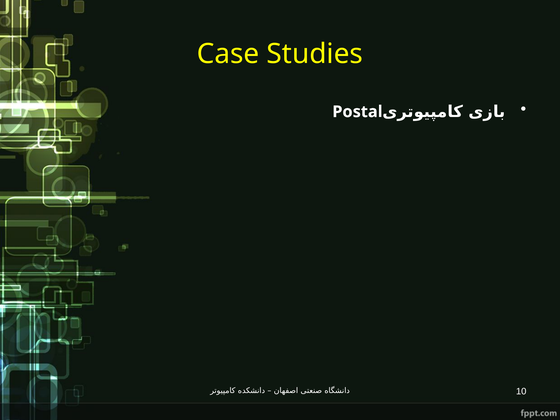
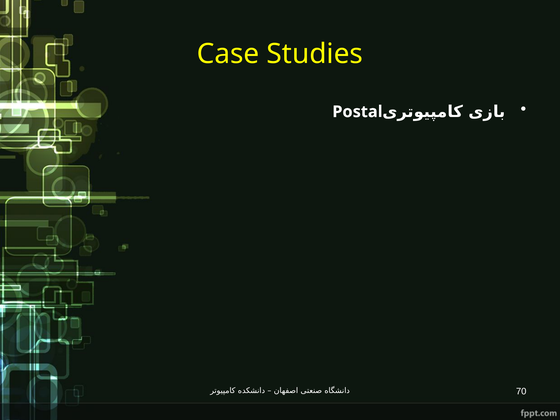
10: 10 -> 70
